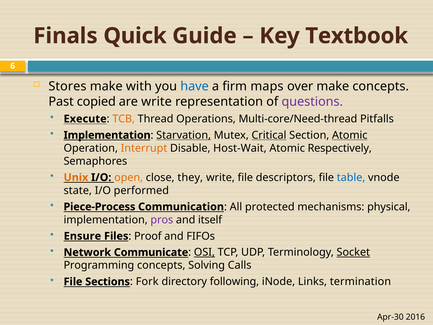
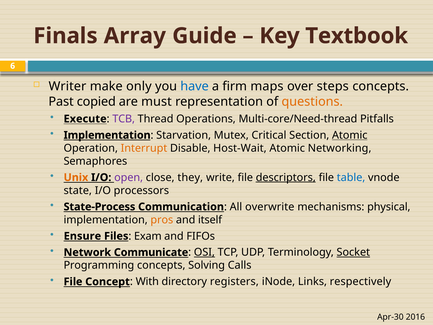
Quick: Quick -> Array
Stores: Stores -> Writer
with: with -> only
over make: make -> steps
are write: write -> must
questions colour: purple -> orange
TCB colour: orange -> purple
Starvation underline: present -> none
Critical underline: present -> none
Respectively: Respectively -> Networking
open colour: orange -> purple
descriptors underline: none -> present
performed: performed -> processors
Piece-Process: Piece-Process -> State-Process
protected: protected -> overwrite
pros colour: purple -> orange
Proof: Proof -> Exam
Sections: Sections -> Concept
Fork: Fork -> With
following: following -> registers
termination: termination -> respectively
